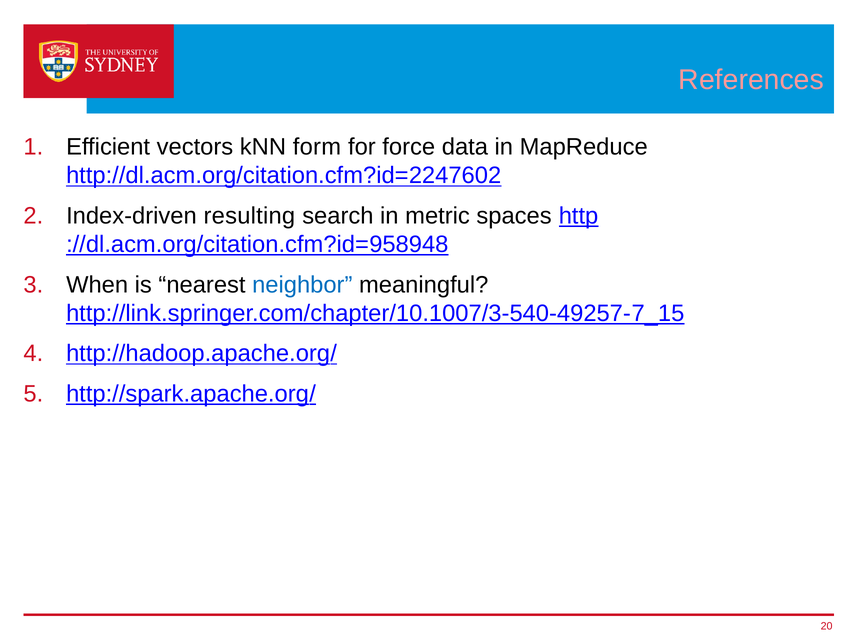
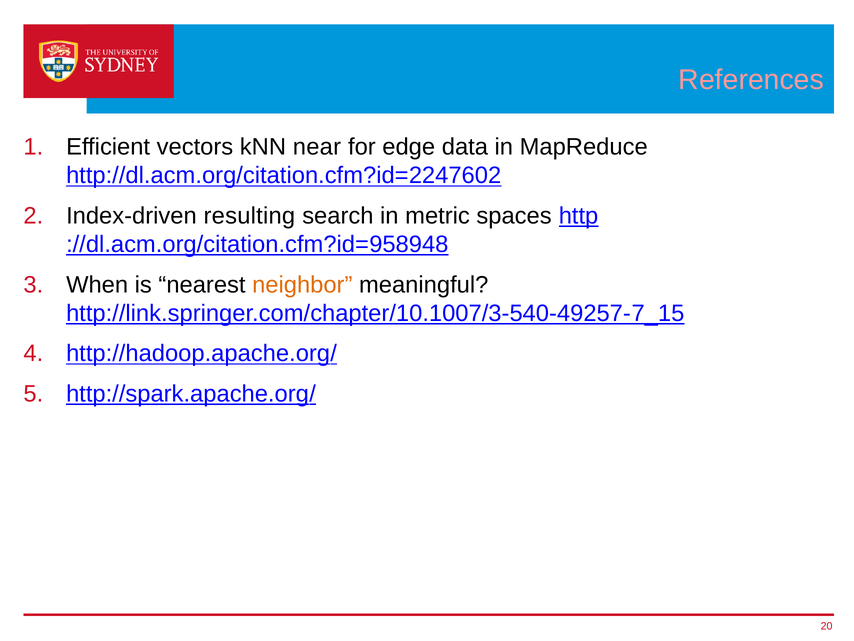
form: form -> near
force: force -> edge
neighbor colour: blue -> orange
